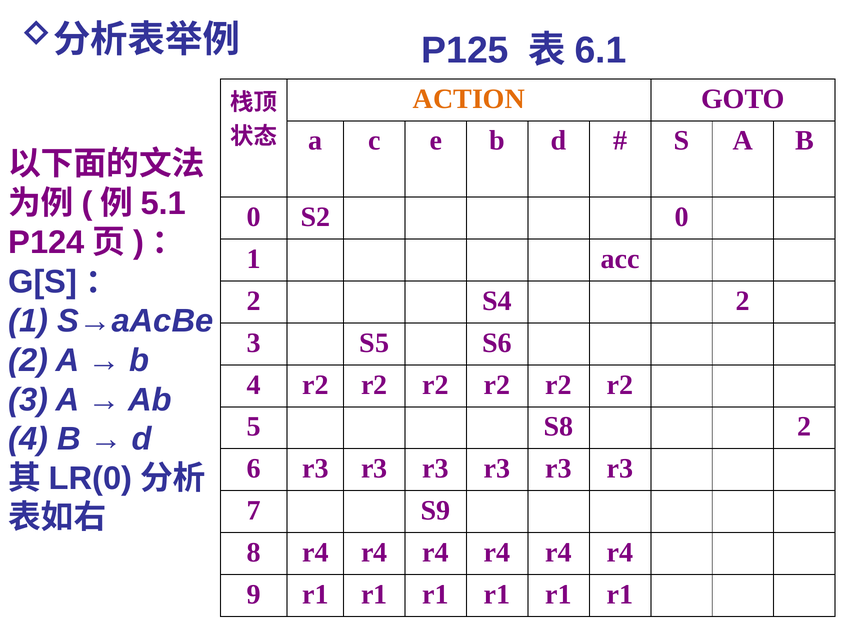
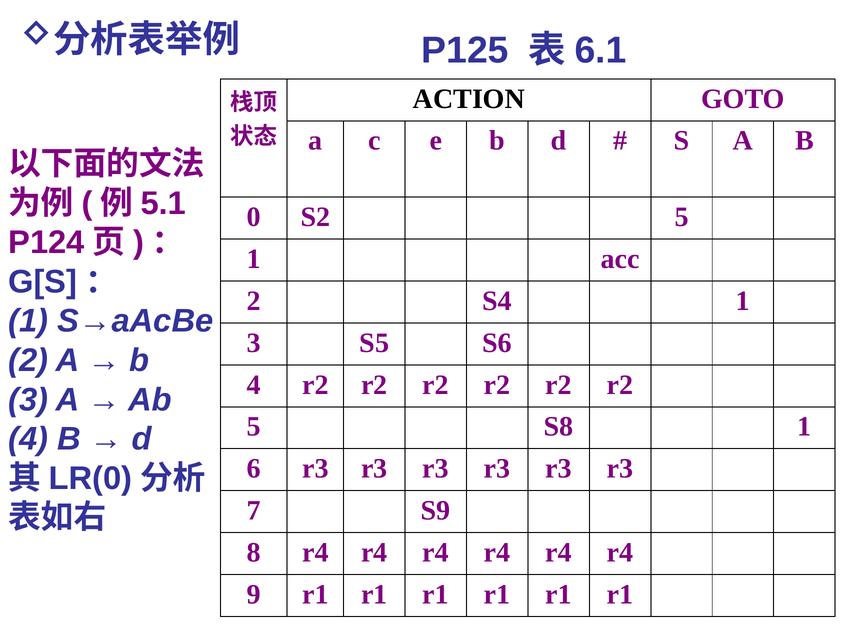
ACTION colour: orange -> black
S2 0: 0 -> 5
S4 2: 2 -> 1
S8 2: 2 -> 1
